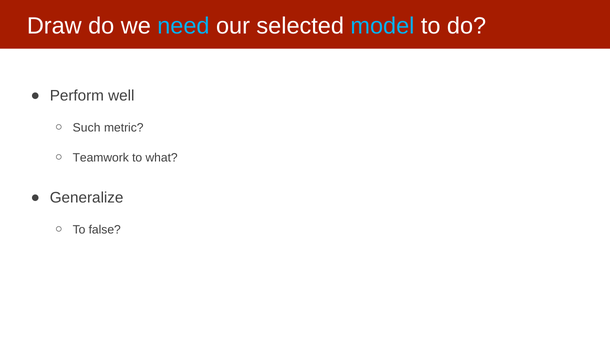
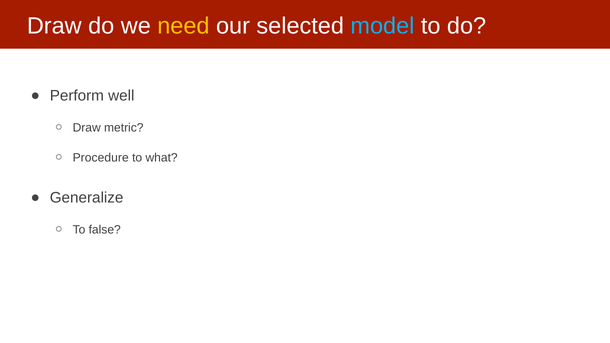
need colour: light blue -> yellow
Such at (87, 128): Such -> Draw
Teamwork: Teamwork -> Procedure
